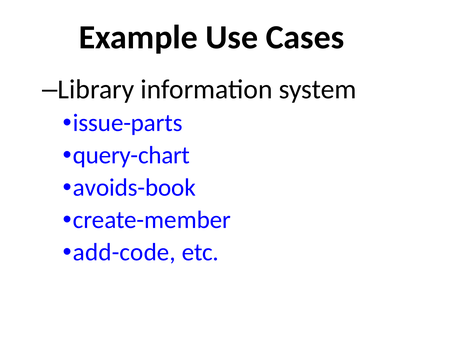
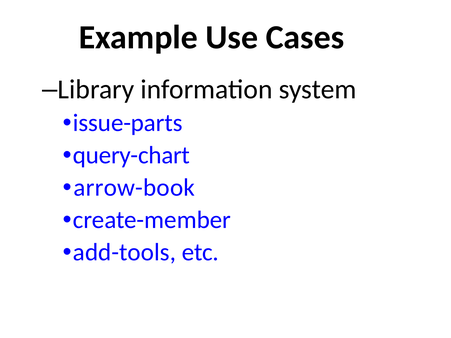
avoids-book: avoids-book -> arrow-book
add-code: add-code -> add-tools
